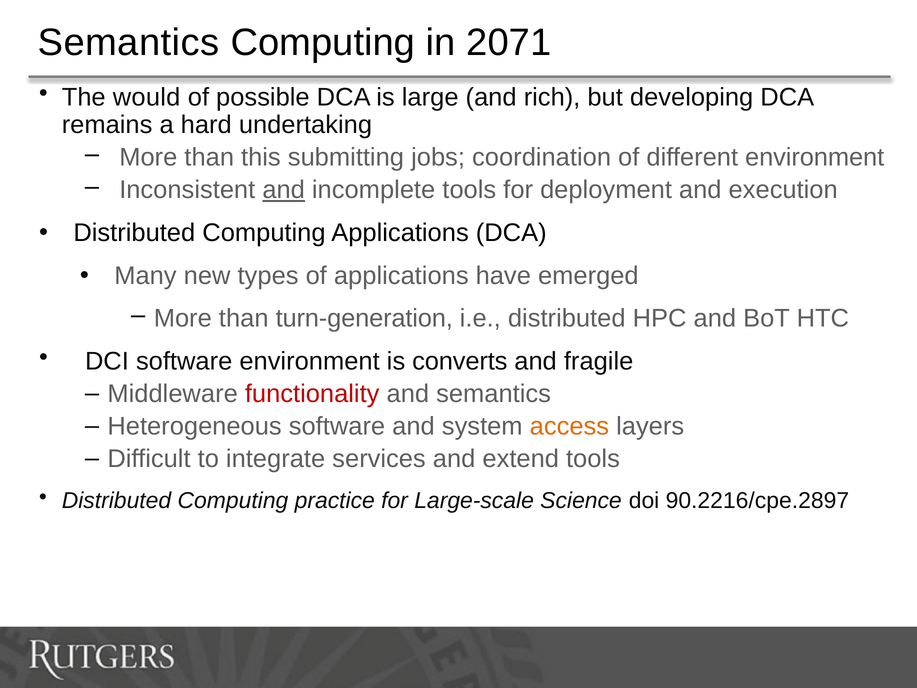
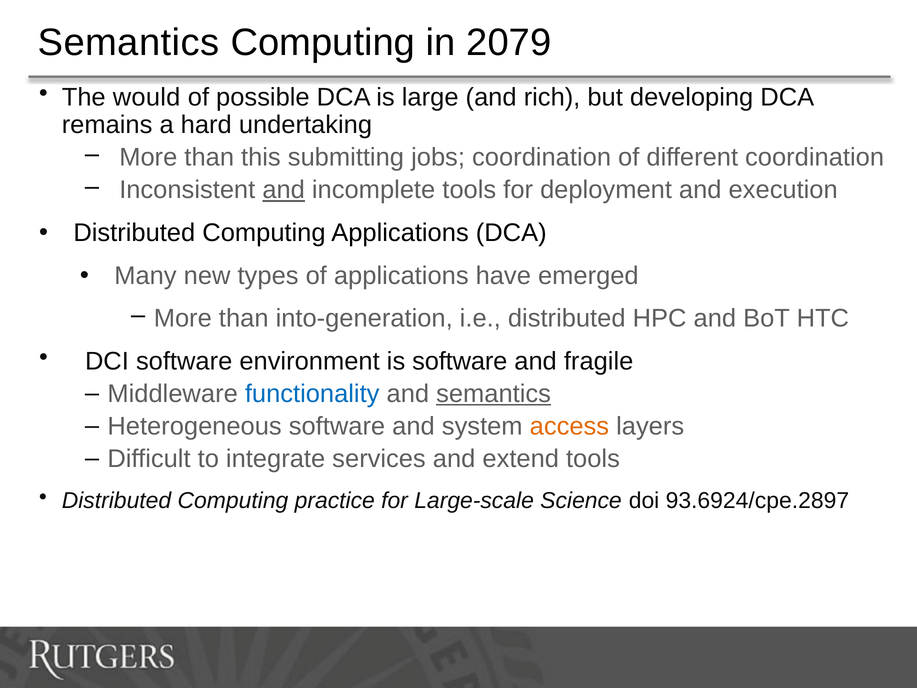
2071: 2071 -> 2079
different environment: environment -> coordination
turn-generation: turn-generation -> into-generation
is converts: converts -> software
functionality colour: red -> blue
semantics at (494, 394) underline: none -> present
90.2216/cpe.2897: 90.2216/cpe.2897 -> 93.6924/cpe.2897
